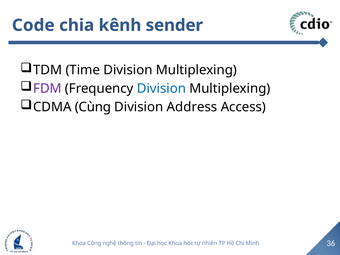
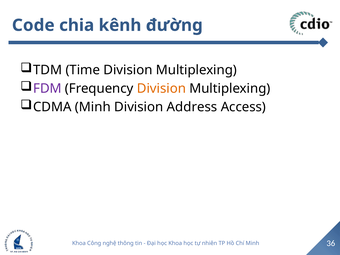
sender: sender -> đường
Division at (161, 89) colour: blue -> orange
CDMA Cùng: Cùng -> Minh
